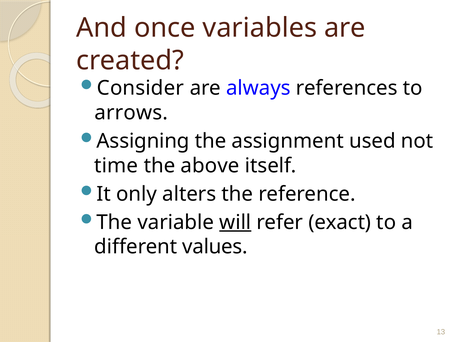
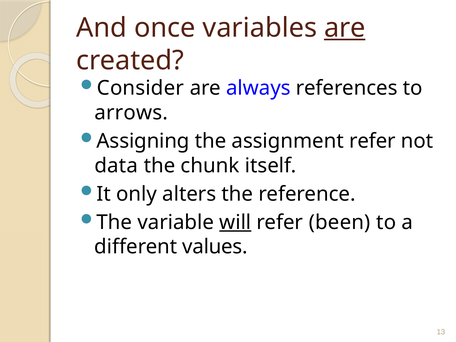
are at (345, 28) underline: none -> present
assignment used: used -> refer
time: time -> data
above: above -> chunk
exact: exact -> been
